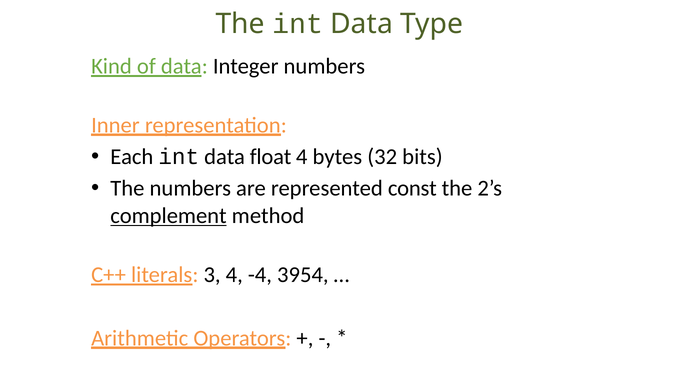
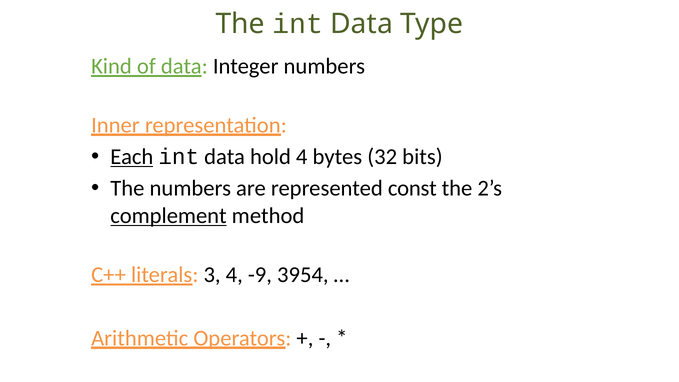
Each underline: none -> present
float: float -> hold
-4: -4 -> -9
